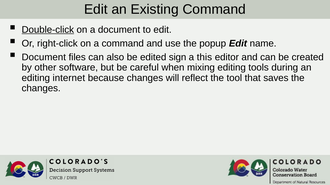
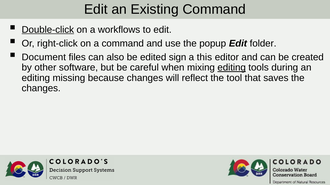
a document: document -> workflows
name: name -> folder
editing at (232, 68) underline: none -> present
internet: internet -> missing
